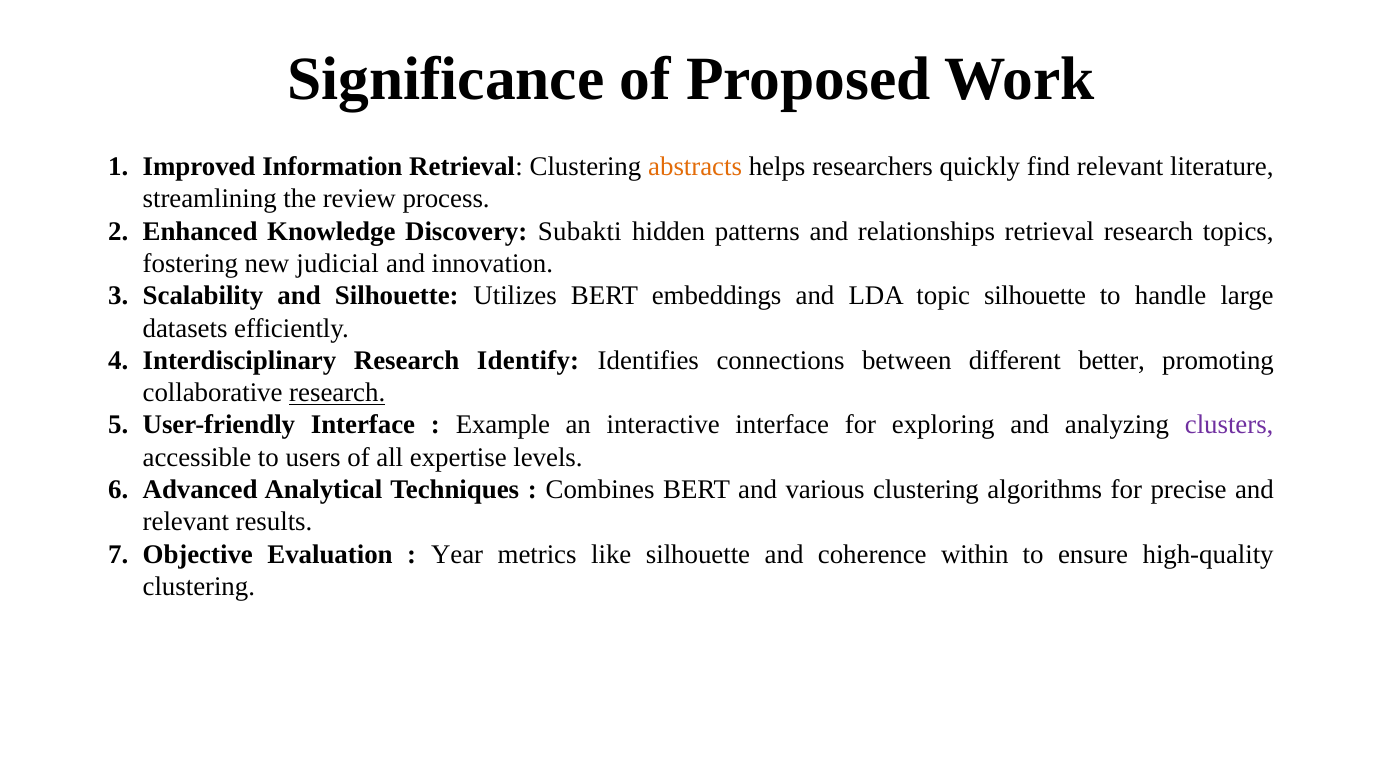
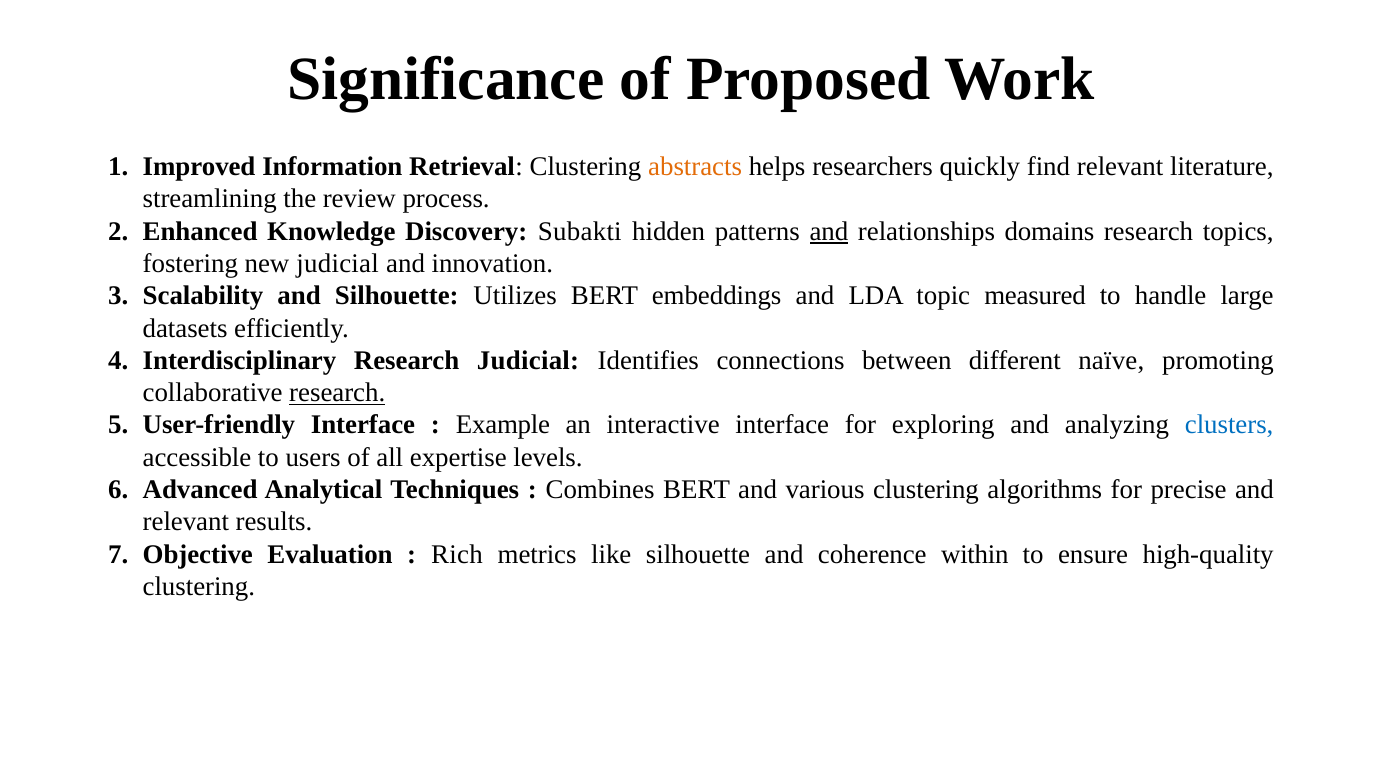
and at (829, 231) underline: none -> present
relationships retrieval: retrieval -> domains
topic silhouette: silhouette -> measured
Research Identify: Identify -> Judicial
better: better -> naïve
clusters colour: purple -> blue
Year: Year -> Rich
